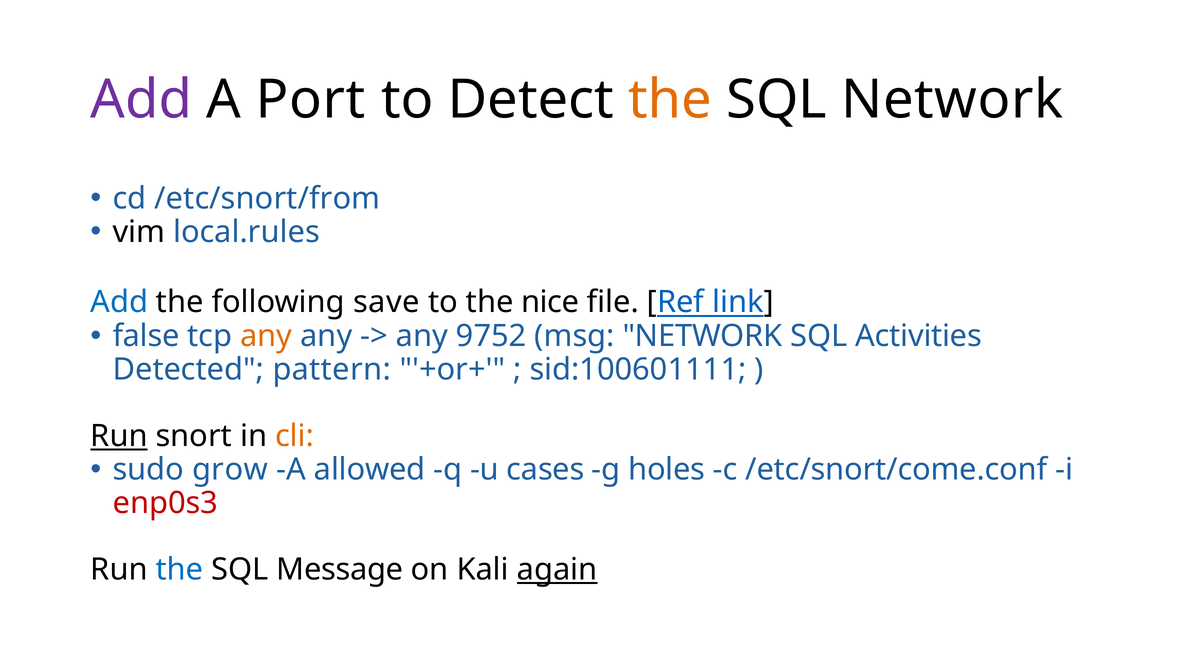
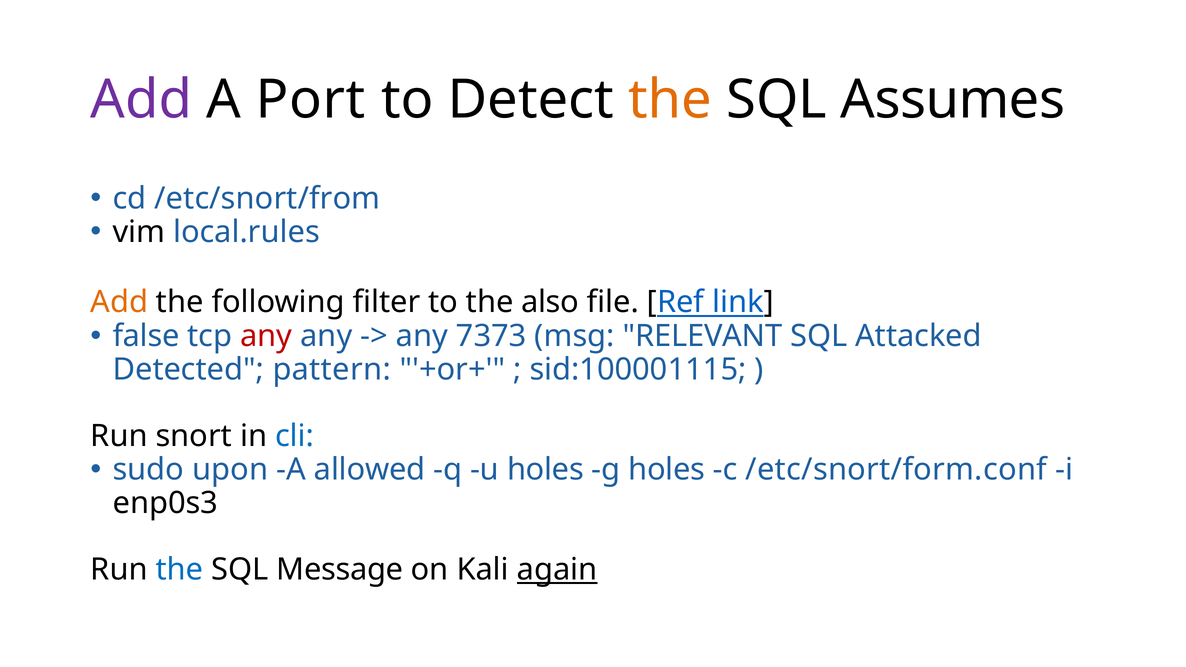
SQL Network: Network -> Assumes
Add at (119, 302) colour: blue -> orange
save: save -> filter
nice: nice -> also
any at (266, 336) colour: orange -> red
9752: 9752 -> 7373
msg NETWORK: NETWORK -> RELEVANT
Activities: Activities -> Attacked
sid:100601111: sid:100601111 -> sid:100001115
Run at (119, 436) underline: present -> none
cli colour: orange -> blue
grow: grow -> upon
u cases: cases -> holes
/etc/snort/come.conf: /etc/snort/come.conf -> /etc/snort/form.conf
enp0s3 colour: red -> black
